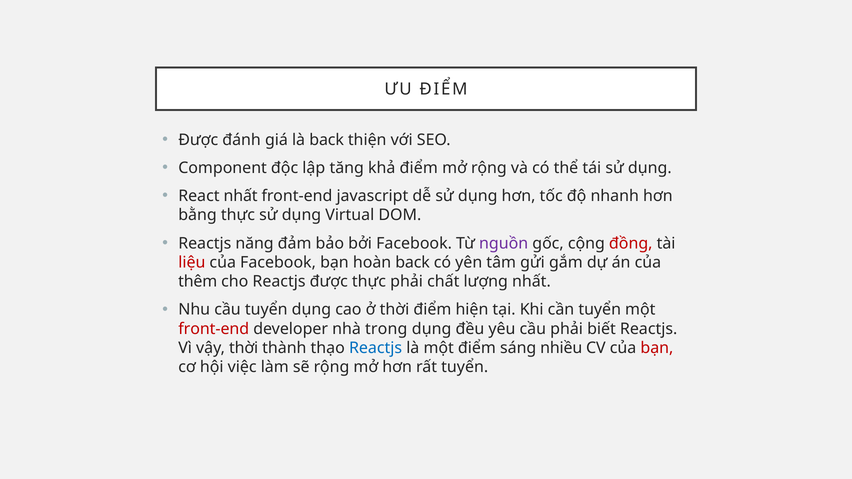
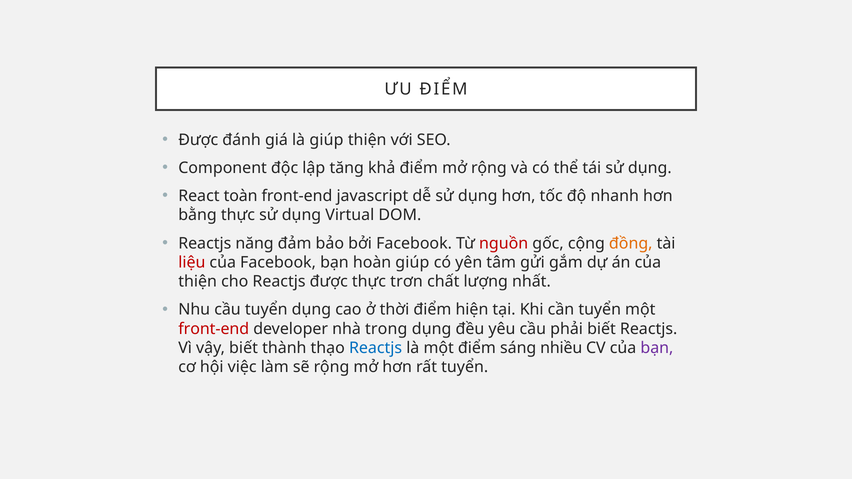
là back: back -> giúp
React nhất: nhất -> toàn
nguồn colour: purple -> red
đồng colour: red -> orange
hoàn back: back -> giúp
thêm at (198, 282): thêm -> thiện
thực phải: phải -> trơn
vậy thời: thời -> biết
bạn at (657, 348) colour: red -> purple
